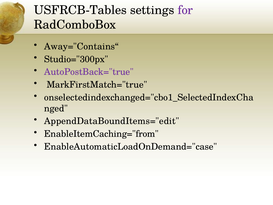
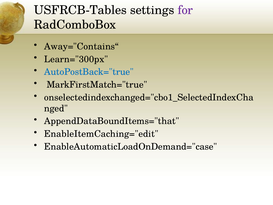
Studio="300px: Studio="300px -> Learn="300px
AutoPostBack="true colour: purple -> blue
AppendDataBoundItems="edit: AppendDataBoundItems="edit -> AppendDataBoundItems="that
EnableItemCaching="from: EnableItemCaching="from -> EnableItemCaching="edit
